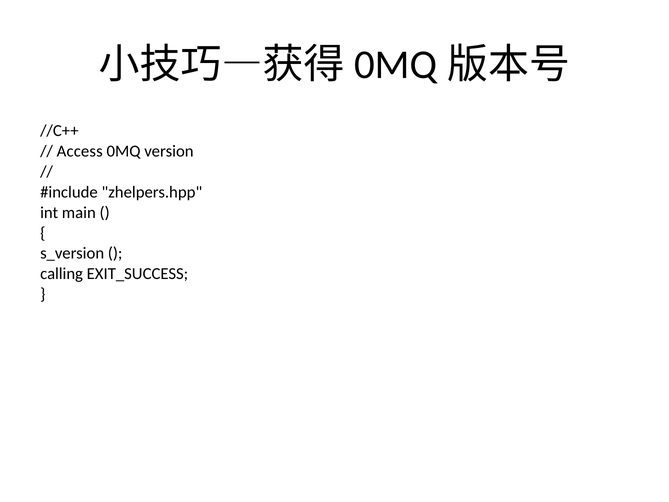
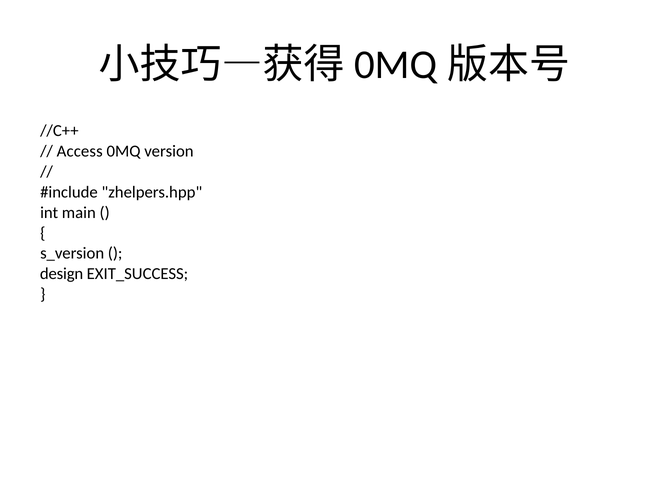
calling: calling -> design
